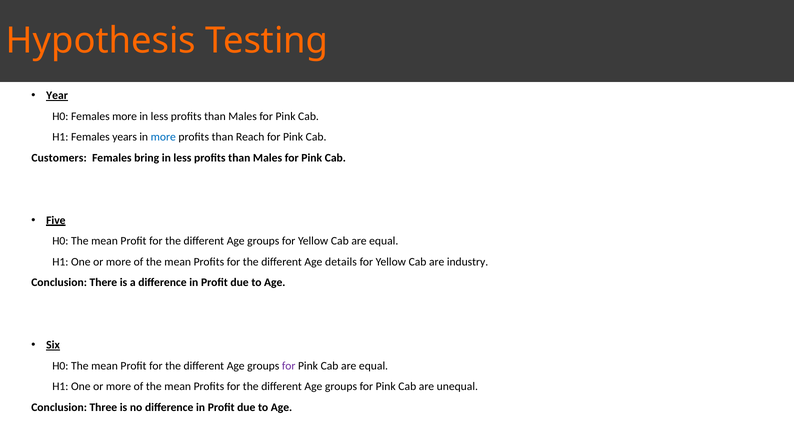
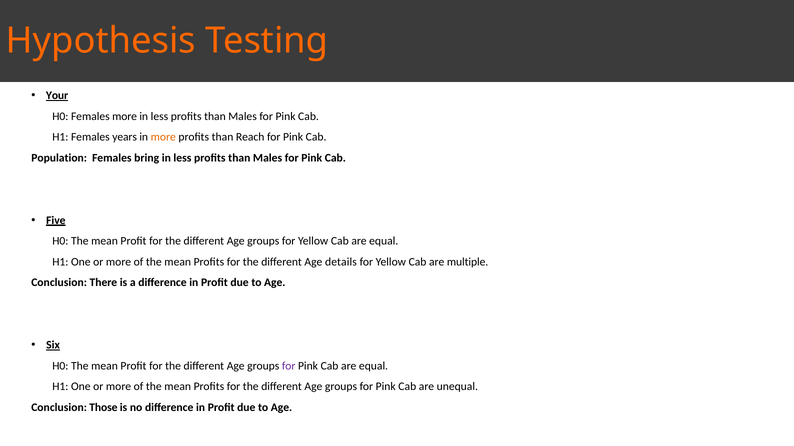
Year: Year -> Your
more at (163, 137) colour: blue -> orange
Customers: Customers -> Population
industry: industry -> multiple
Three: Three -> Those
